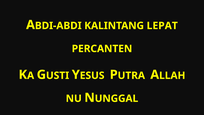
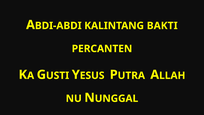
LEPAT: LEPAT -> BAKTI
